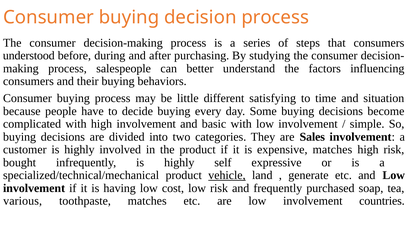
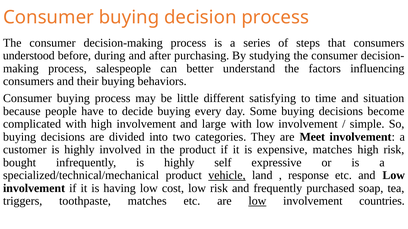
basic: basic -> large
Sales: Sales -> Meet
generate: generate -> response
various: various -> triggers
low at (257, 201) underline: none -> present
